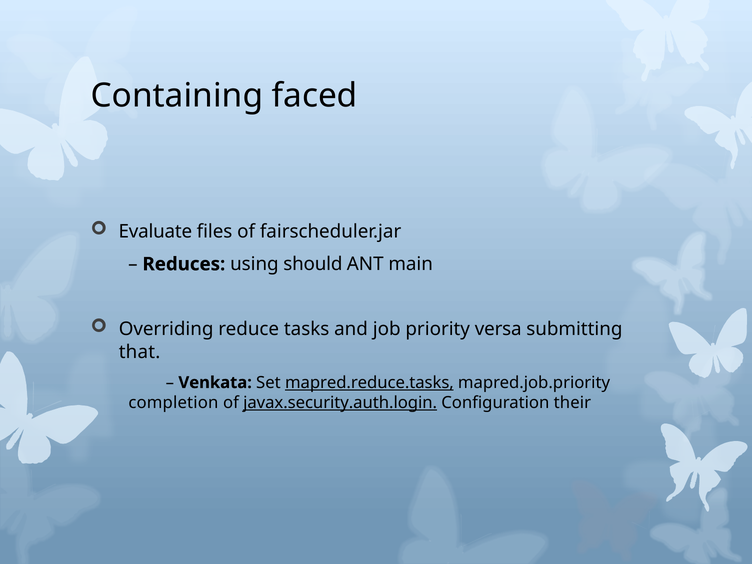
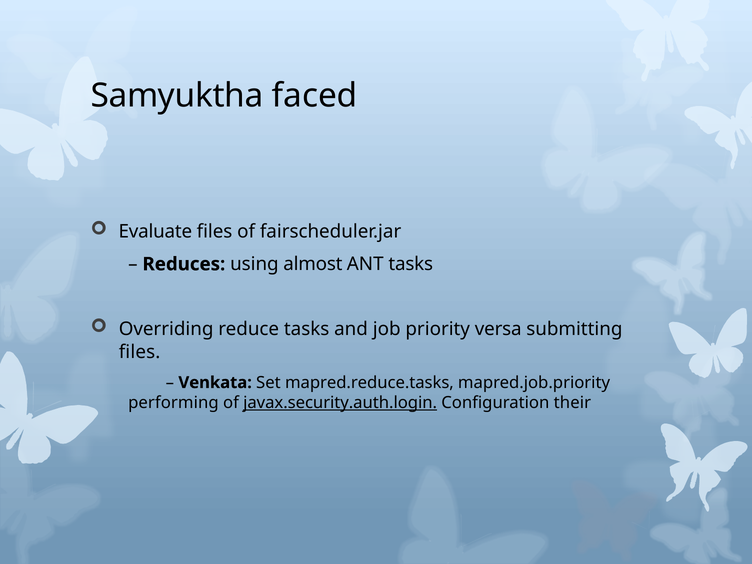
Containing: Containing -> Samyuktha
should: should -> almost
ANT main: main -> tasks
that at (140, 352): that -> files
mapred.reduce.tasks underline: present -> none
completion: completion -> performing
